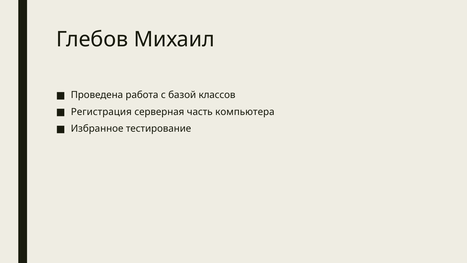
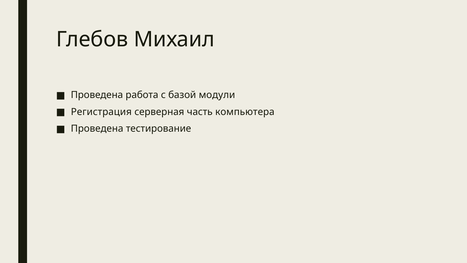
классов: классов -> модули
Избранное at (97, 129): Избранное -> Проведена
